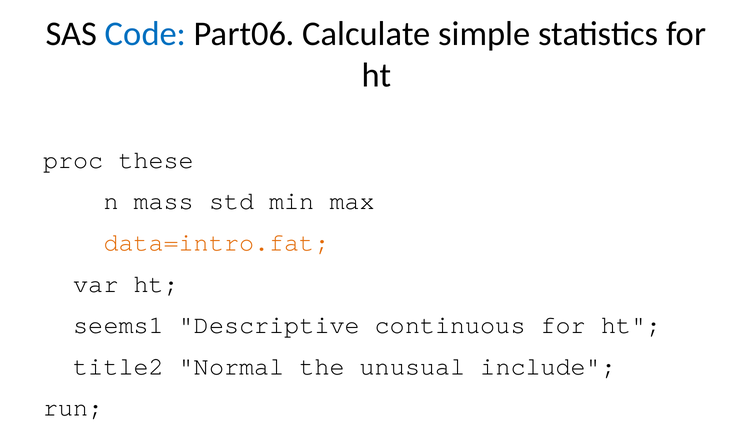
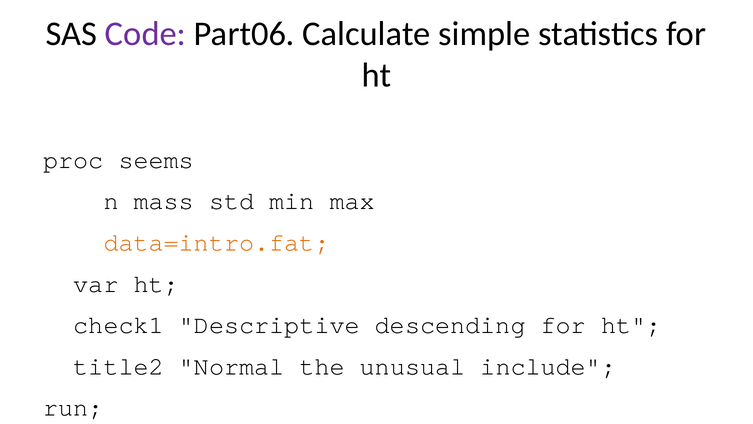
Code colour: blue -> purple
these: these -> seems
seems1: seems1 -> check1
continuous: continuous -> descending
